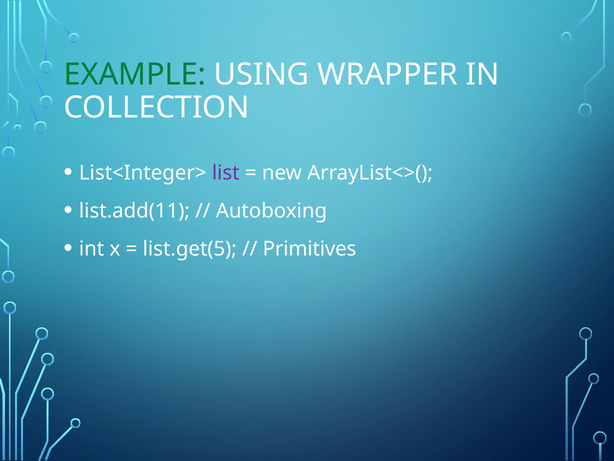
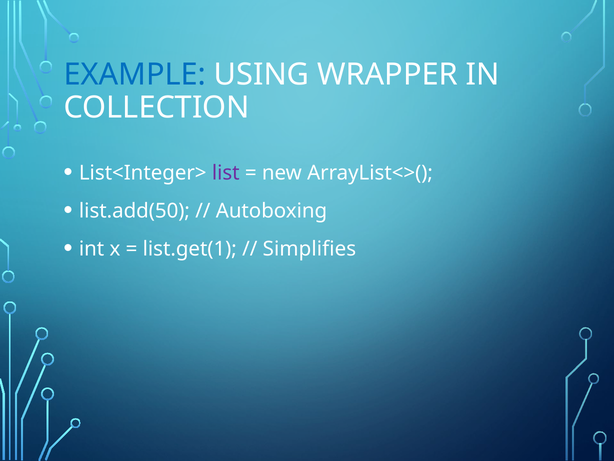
EXAMPLE colour: green -> blue
list.add(11: list.add(11 -> list.add(50
list.get(5: list.get(5 -> list.get(1
Primitives: Primitives -> Simplifies
